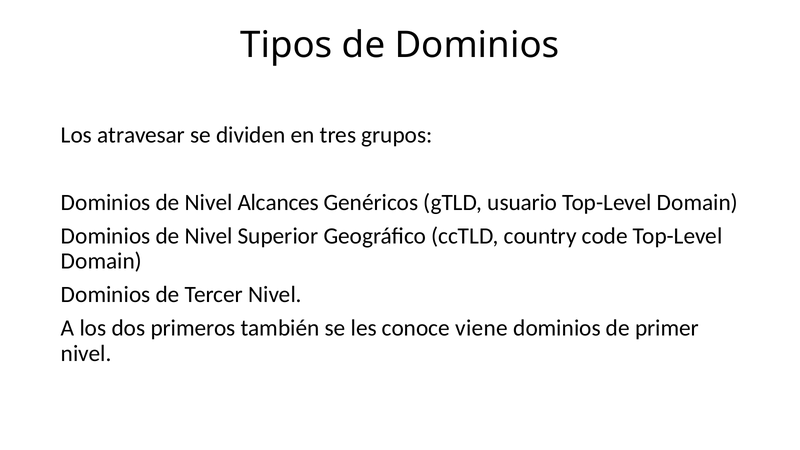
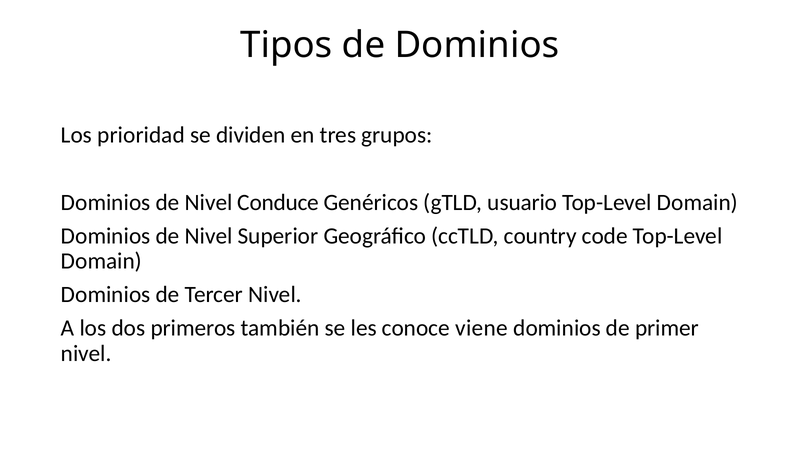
atravesar: atravesar -> prioridad
Alcances: Alcances -> Conduce
